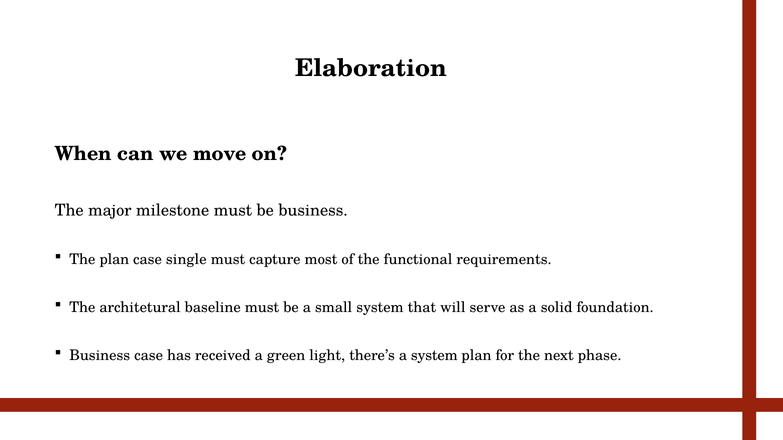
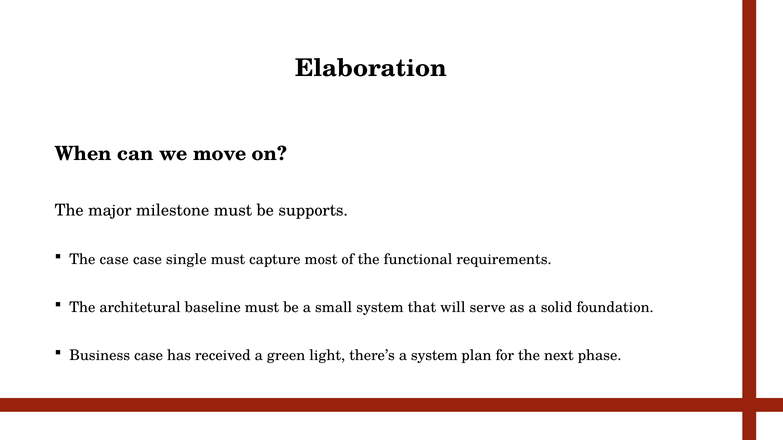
be business: business -> supports
The plan: plan -> case
